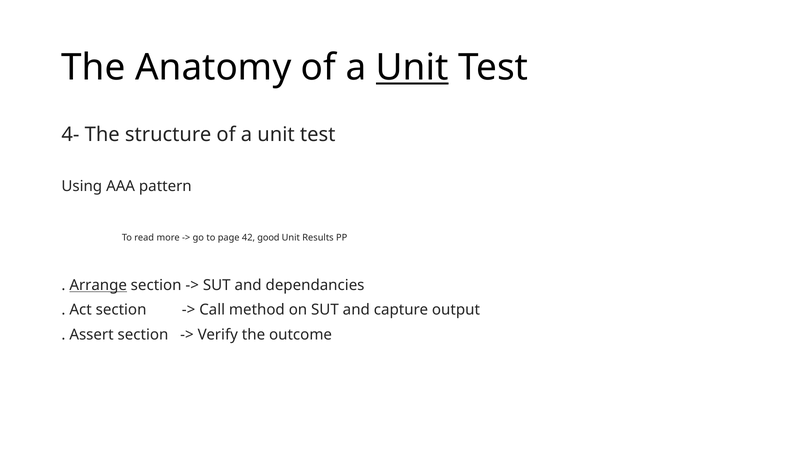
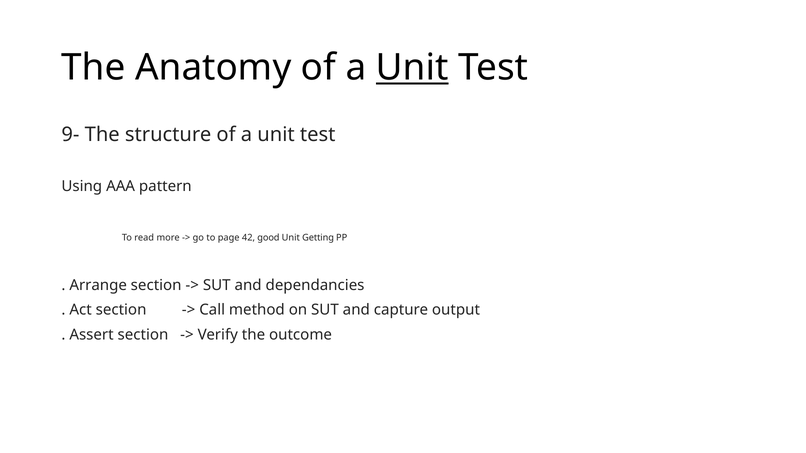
4-: 4- -> 9-
Results: Results -> Getting
Arrange underline: present -> none
